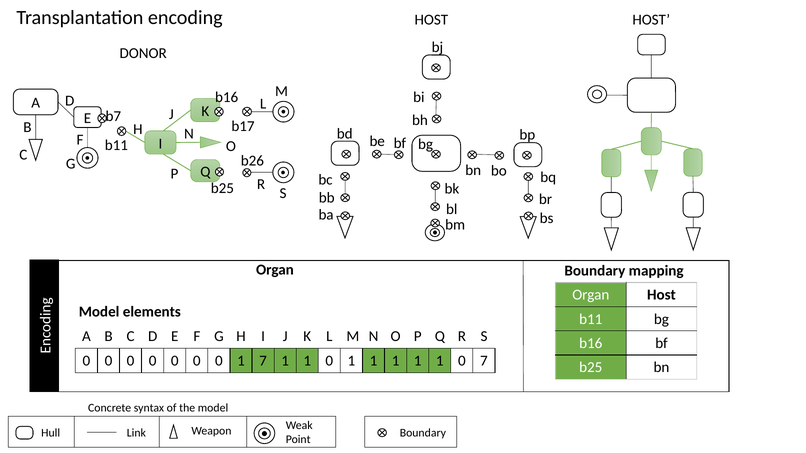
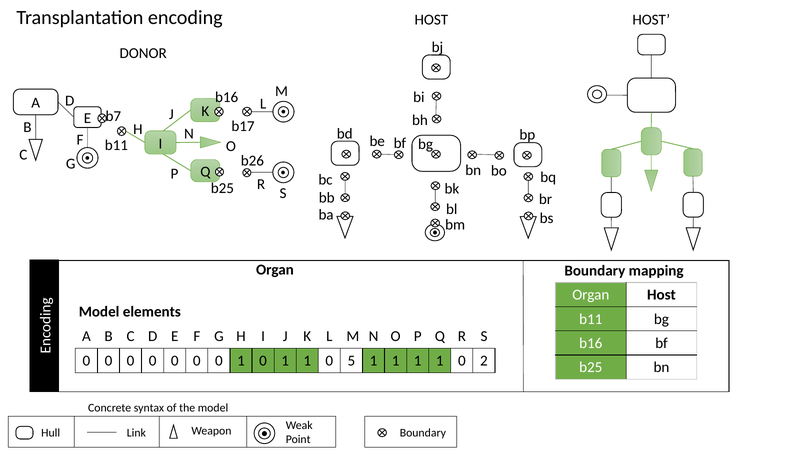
0 1 7: 7 -> 0
1 0 1: 1 -> 5
0 7: 7 -> 2
